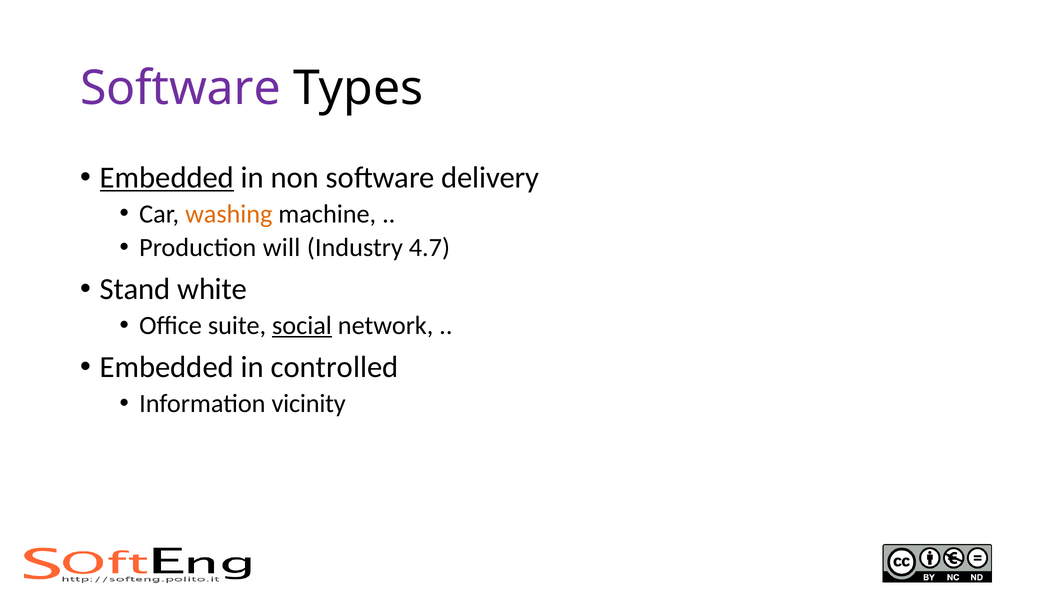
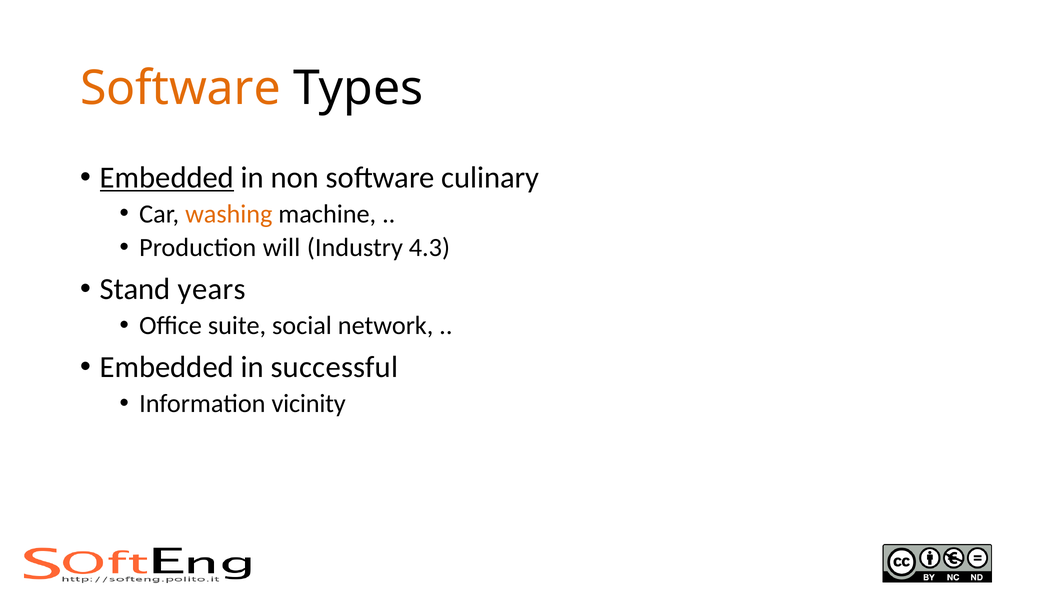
Software at (180, 88) colour: purple -> orange
delivery: delivery -> culinary
4.7: 4.7 -> 4.3
white: white -> years
social underline: present -> none
controlled: controlled -> successful
